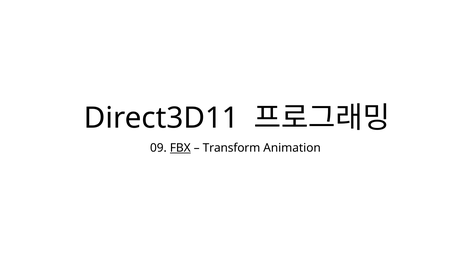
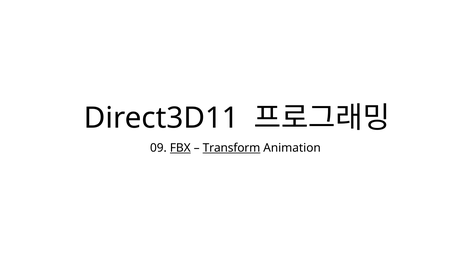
Transform underline: none -> present
